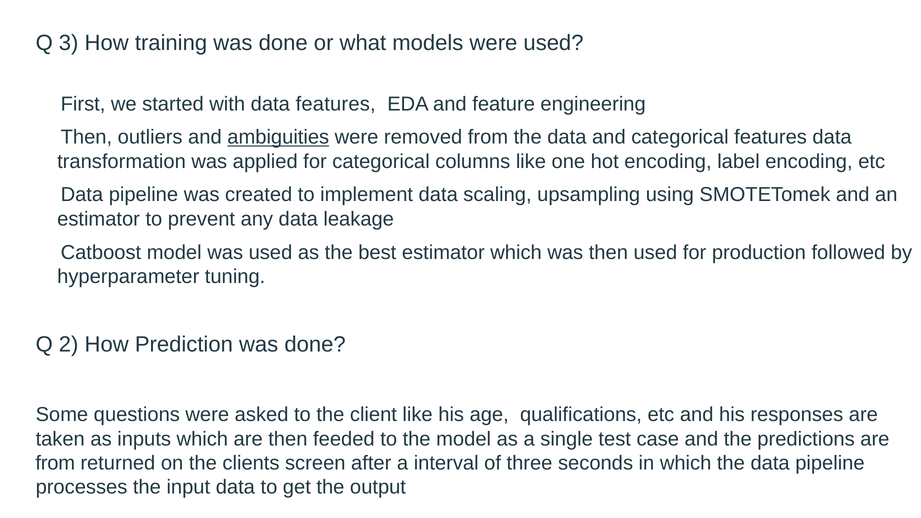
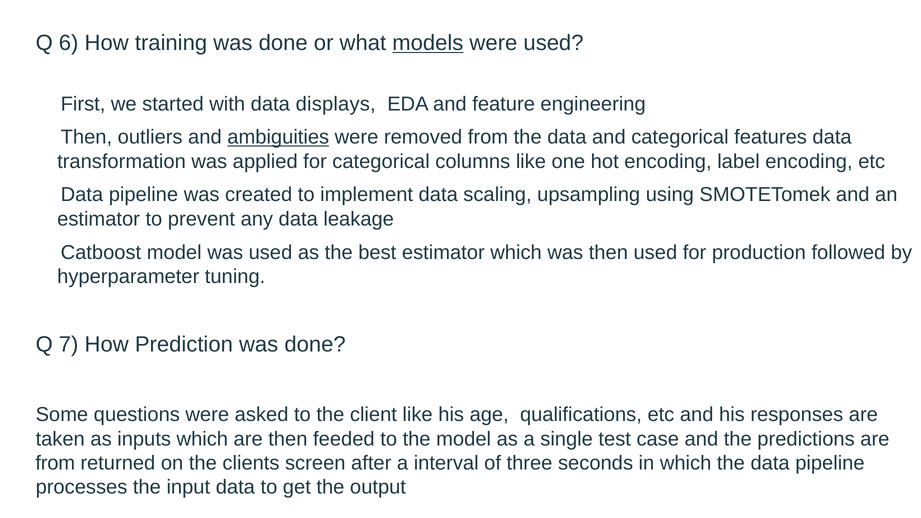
3: 3 -> 6
models underline: none -> present
data features: features -> displays
2: 2 -> 7
